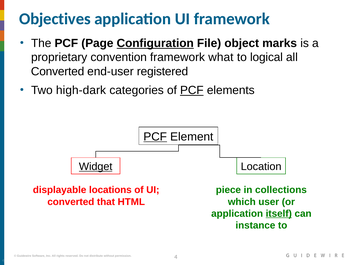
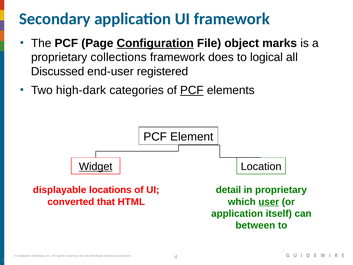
Objectives: Objectives -> Secondary
convention: convention -> collections
what: what -> does
Converted at (58, 71): Converted -> Discussed
PCF at (155, 137) underline: present -> none
piece: piece -> detail
in collections: collections -> proprietary
user underline: none -> present
itself underline: present -> none
instance: instance -> between
